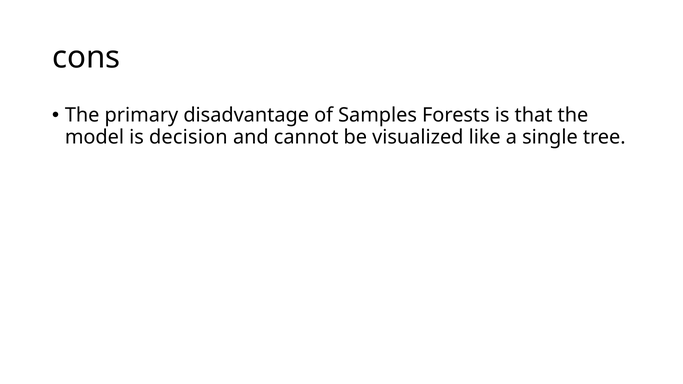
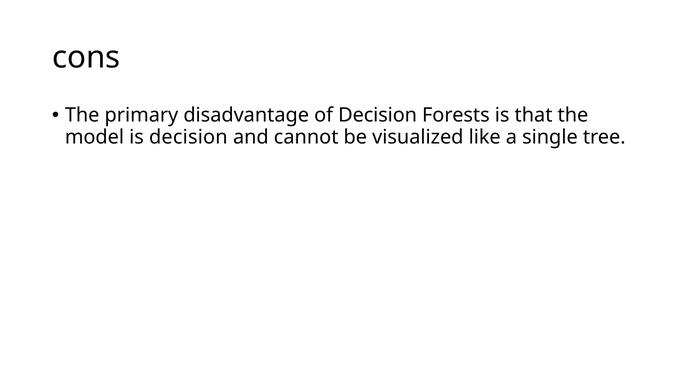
of Samples: Samples -> Decision
